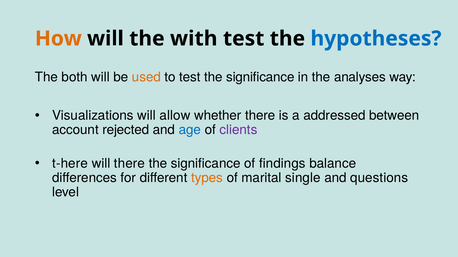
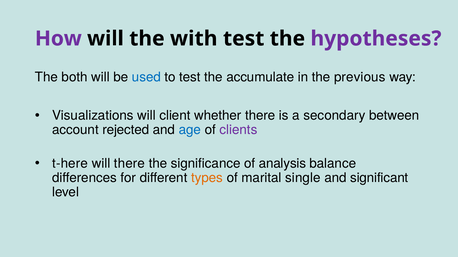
How colour: orange -> purple
hypotheses colour: blue -> purple
used colour: orange -> blue
test the significance: significance -> accumulate
analyses: analyses -> previous
allow: allow -> client
addressed: addressed -> secondary
findings: findings -> analysis
questions: questions -> significant
